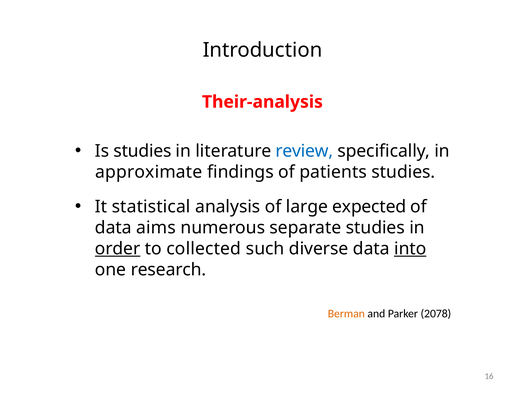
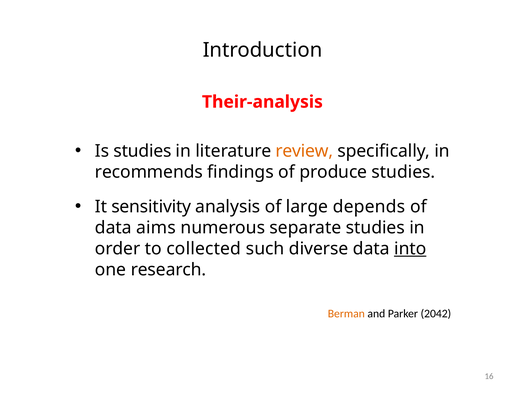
review colour: blue -> orange
approximate: approximate -> recommends
patients: patients -> produce
statistical: statistical -> sensitivity
expected: expected -> depends
order underline: present -> none
2078: 2078 -> 2042
